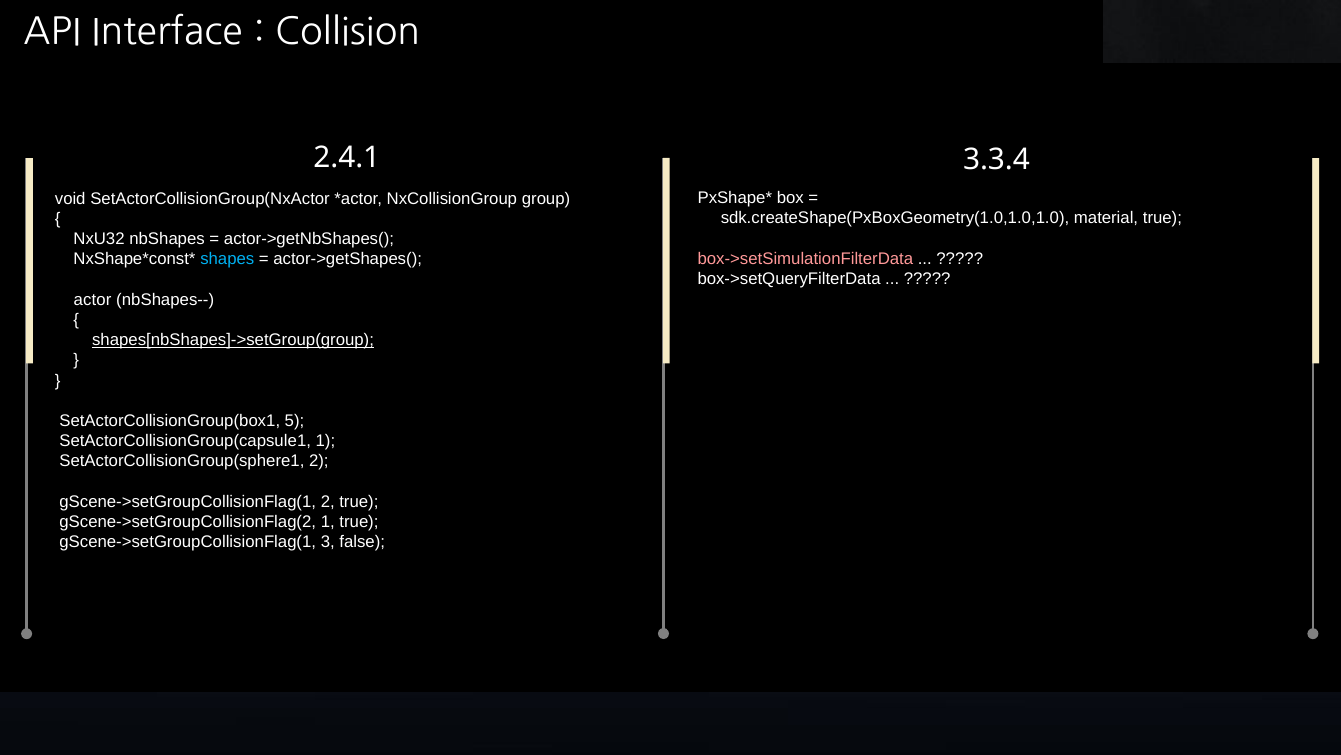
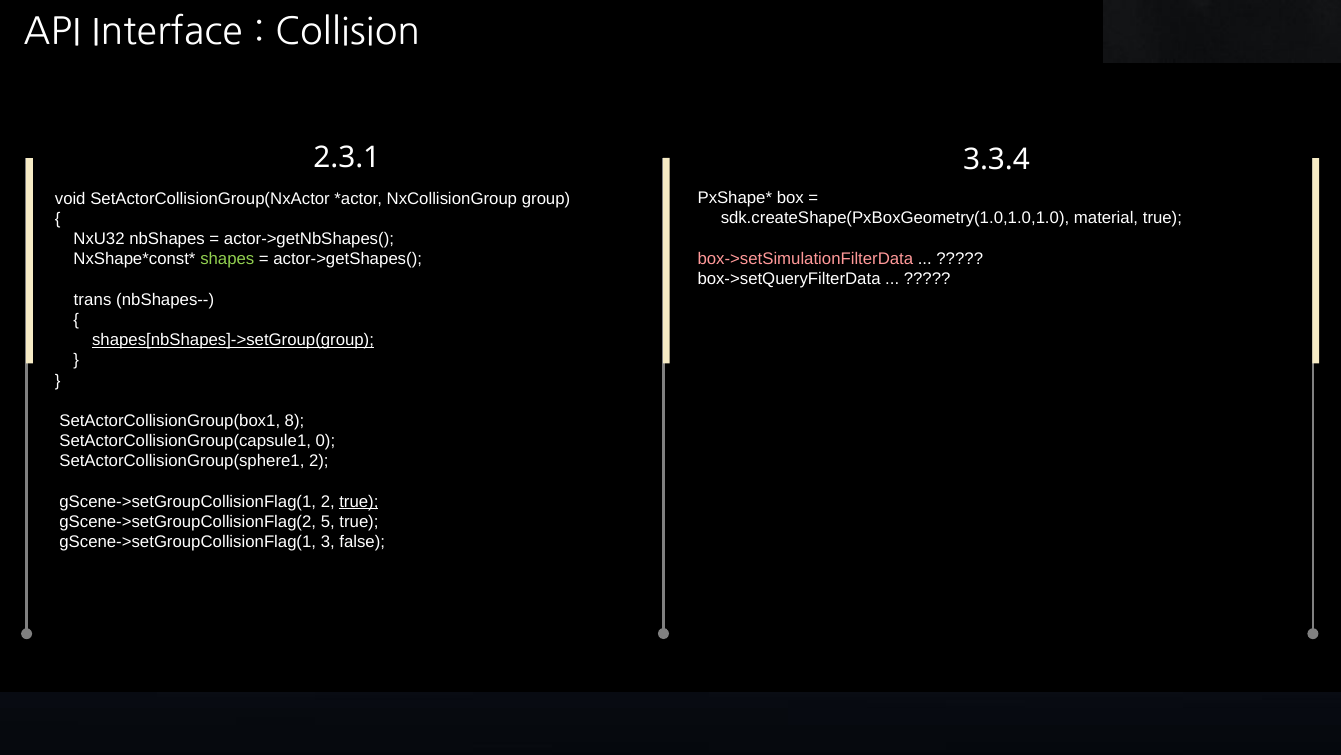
2.4.1: 2.4.1 -> 2.3.1
shapes colour: light blue -> light green
actor: actor -> trans
5: 5 -> 8
SetActorCollisionGroup(capsule1 1: 1 -> 0
true at (359, 501) underline: none -> present
gScene->setGroupCollisionFlag(2 1: 1 -> 5
